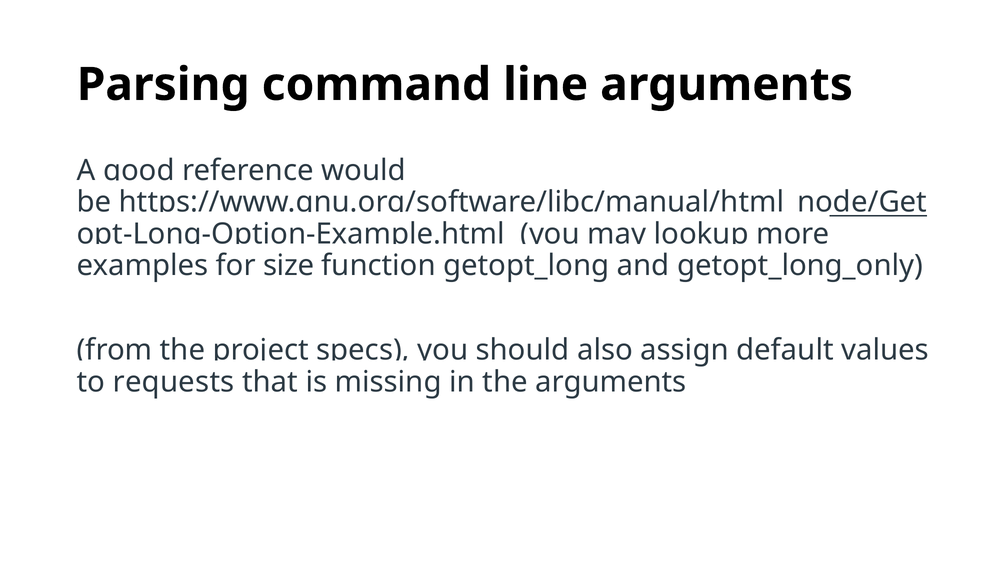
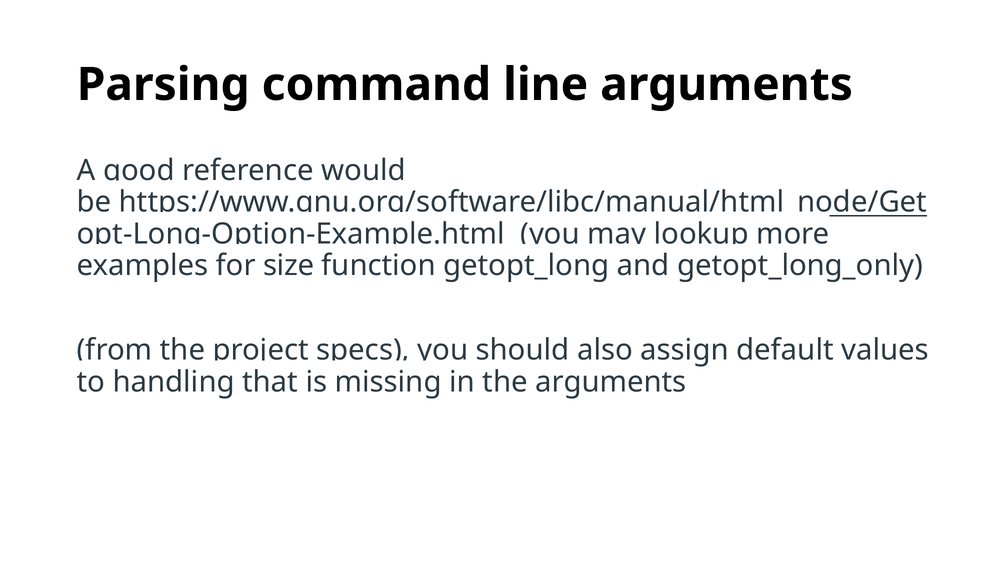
requests: requests -> handling
